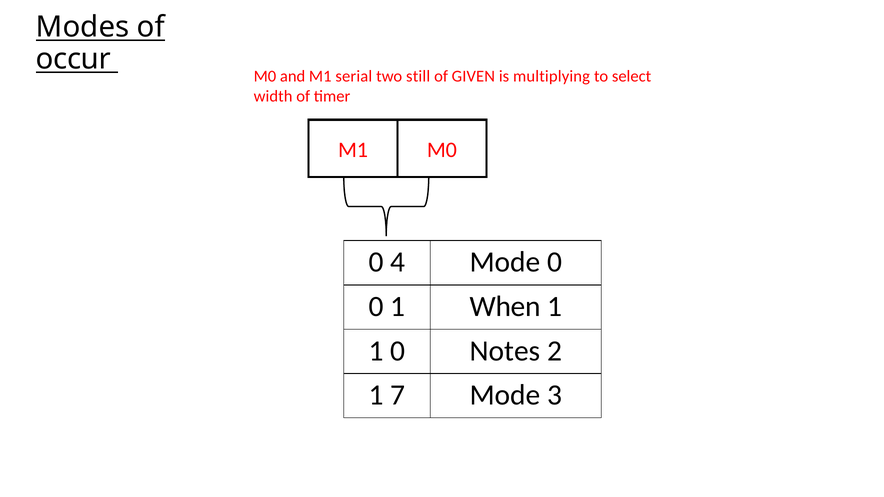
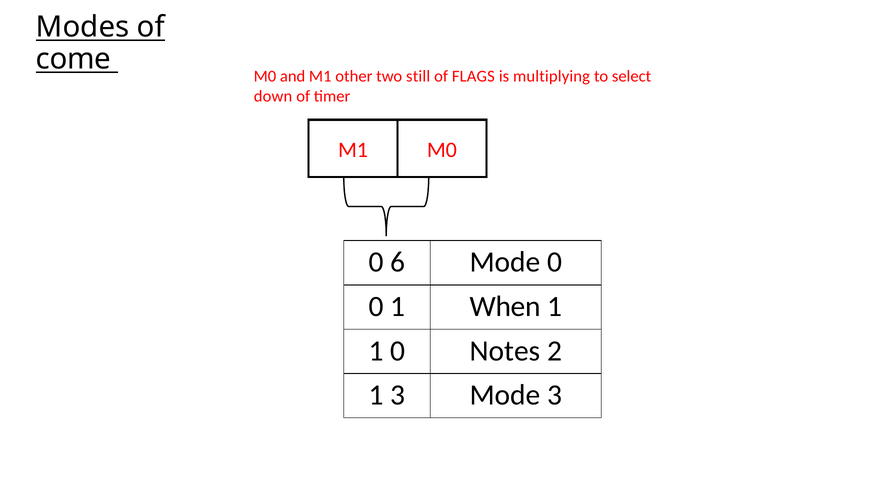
occur: occur -> come
serial: serial -> other
GIVEN: GIVEN -> FLAGS
width: width -> down
4: 4 -> 6
1 7: 7 -> 3
